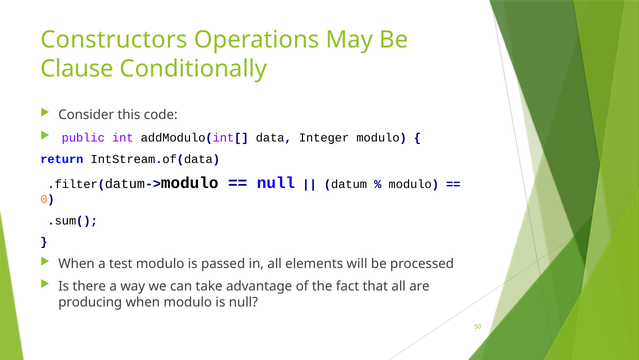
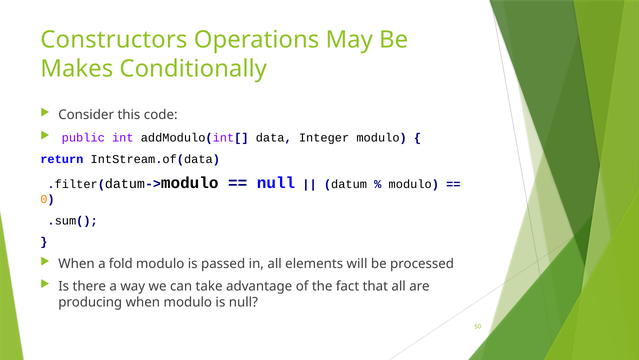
Clause: Clause -> Makes
test: test -> fold
